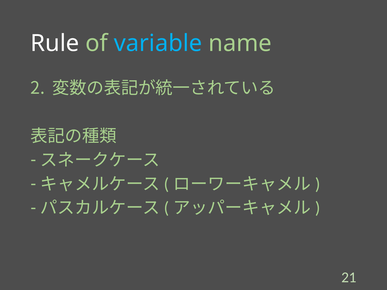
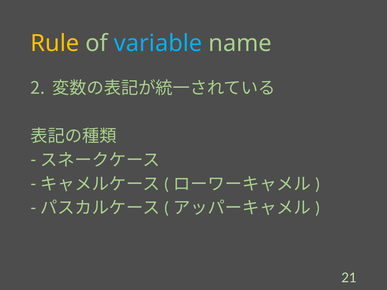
Rule colour: white -> yellow
